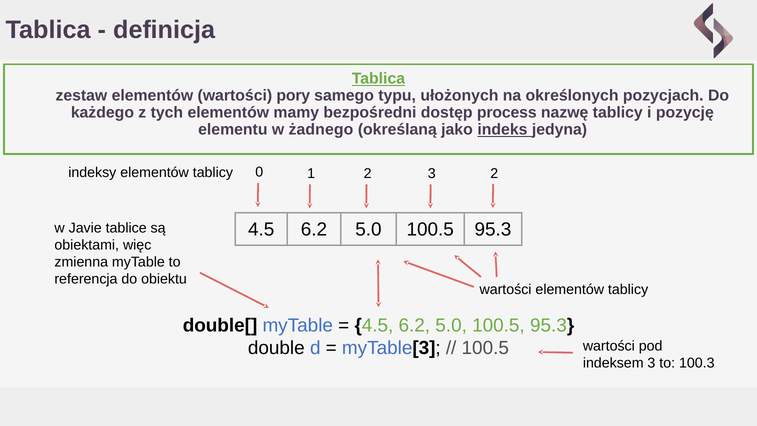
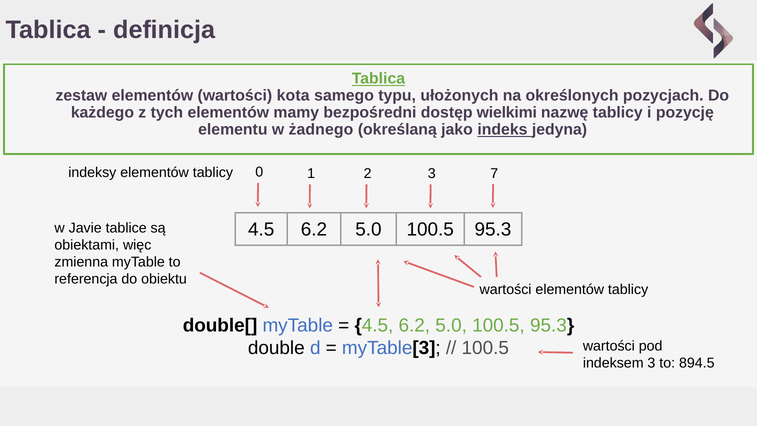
pory: pory -> kota
process: process -> wielkimi
3 2: 2 -> 7
100.3: 100.3 -> 894.5
